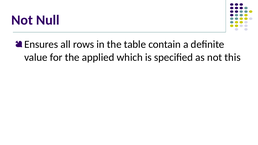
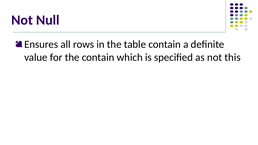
the applied: applied -> contain
